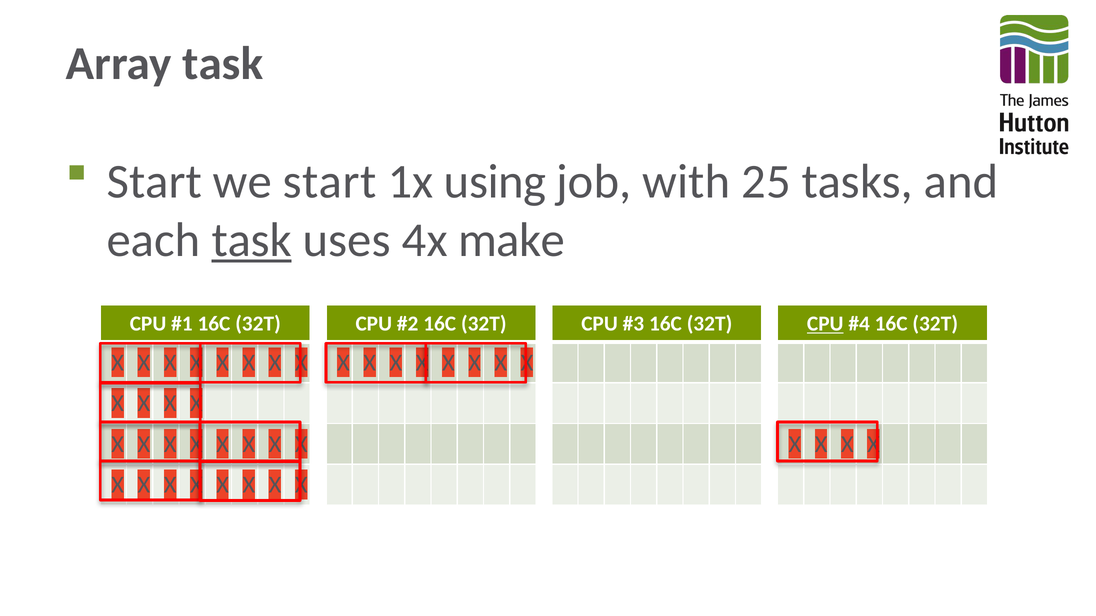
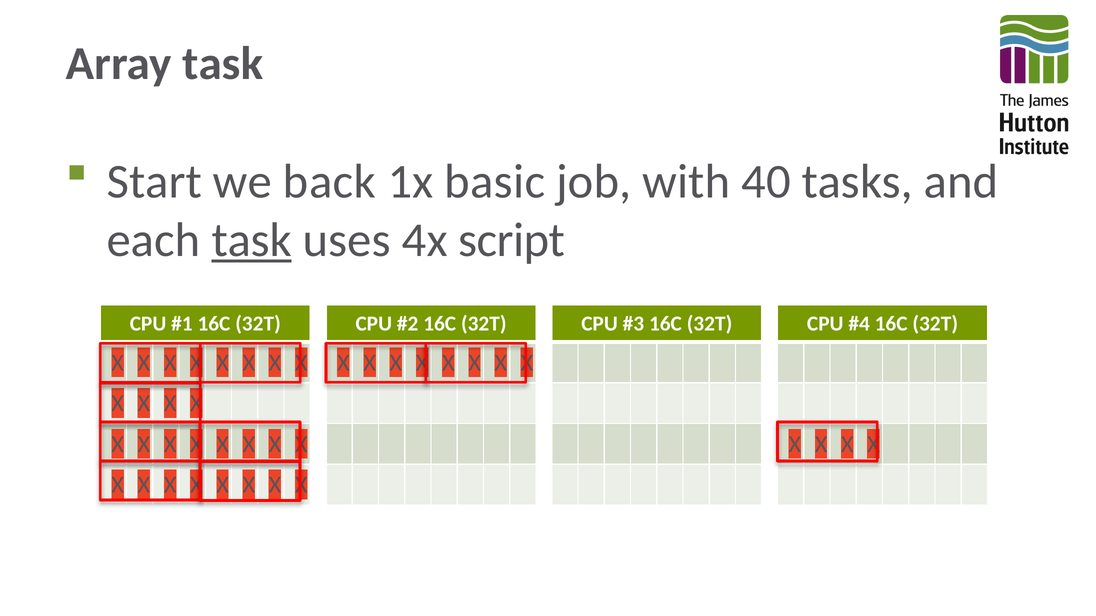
we start: start -> back
using: using -> basic
25: 25 -> 40
make: make -> script
CPU at (825, 324) underline: present -> none
